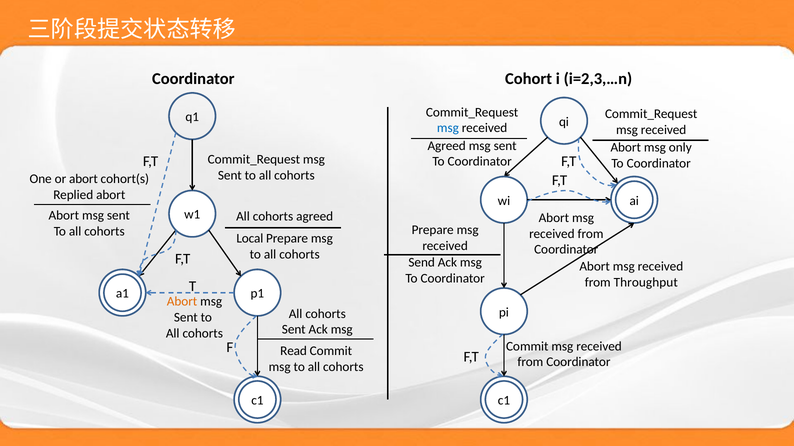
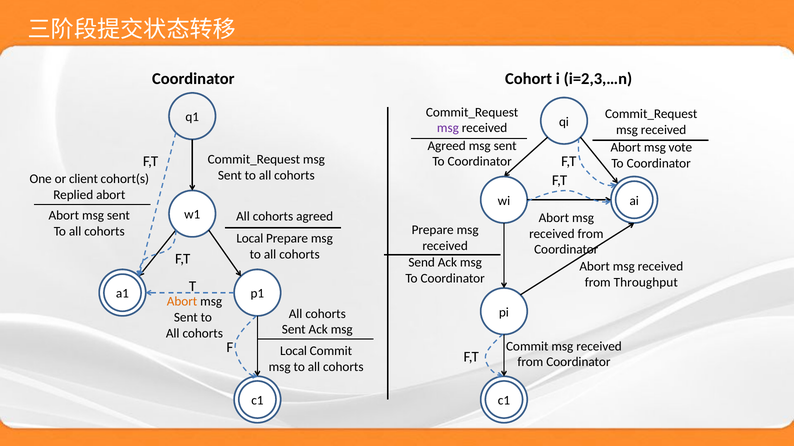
msg at (448, 128) colour: blue -> purple
only: only -> vote
or abort: abort -> client
Read at (294, 351): Read -> Local
